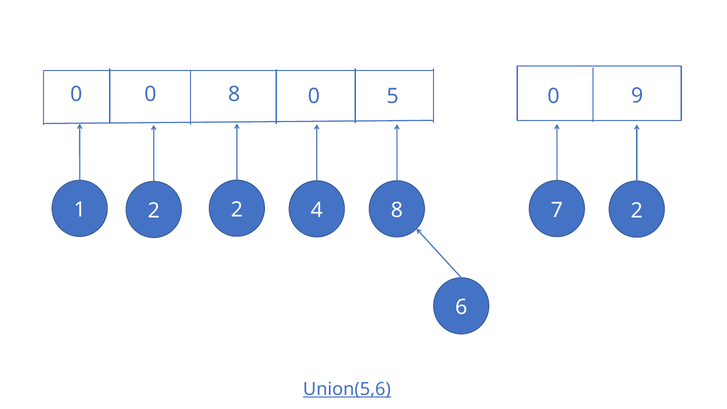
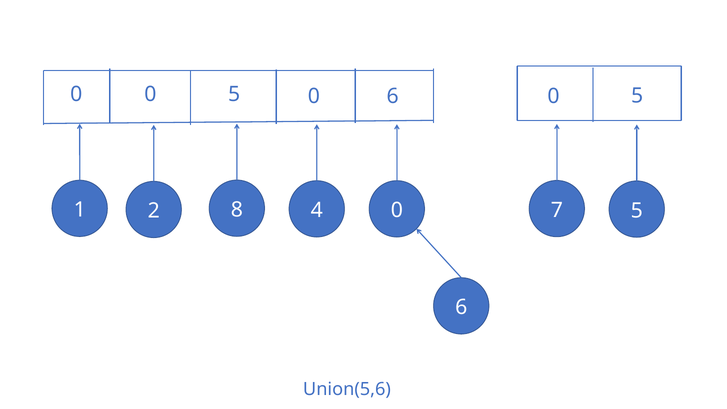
0 0 8: 8 -> 5
5 at (393, 96): 5 -> 6
9 at (637, 96): 9 -> 5
7 2: 2 -> 5
2 2: 2 -> 8
4 8: 8 -> 0
Union(5,6 underline: present -> none
